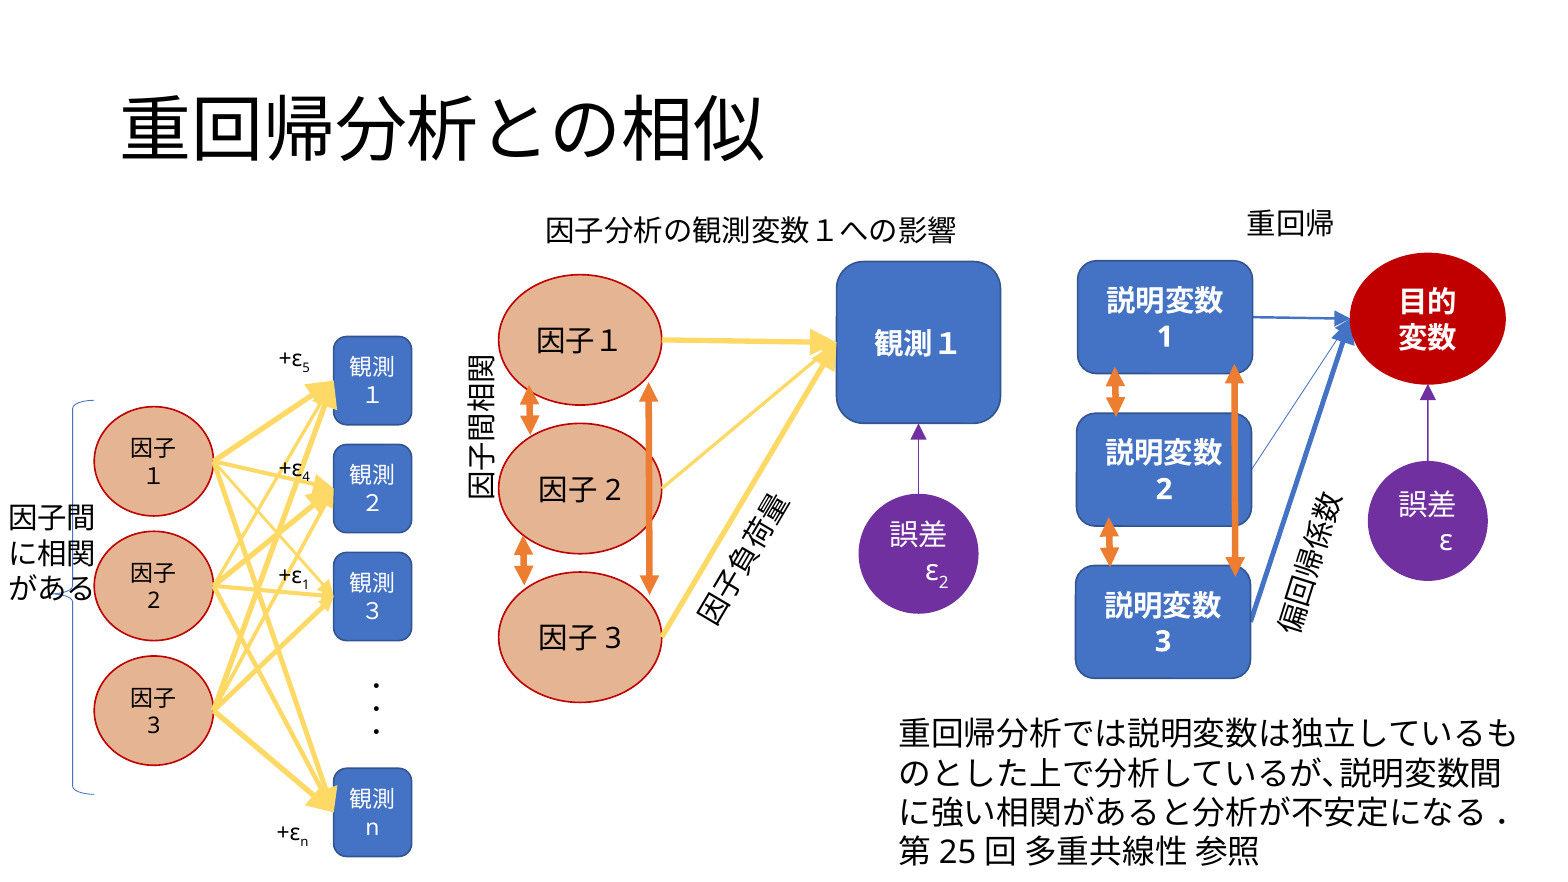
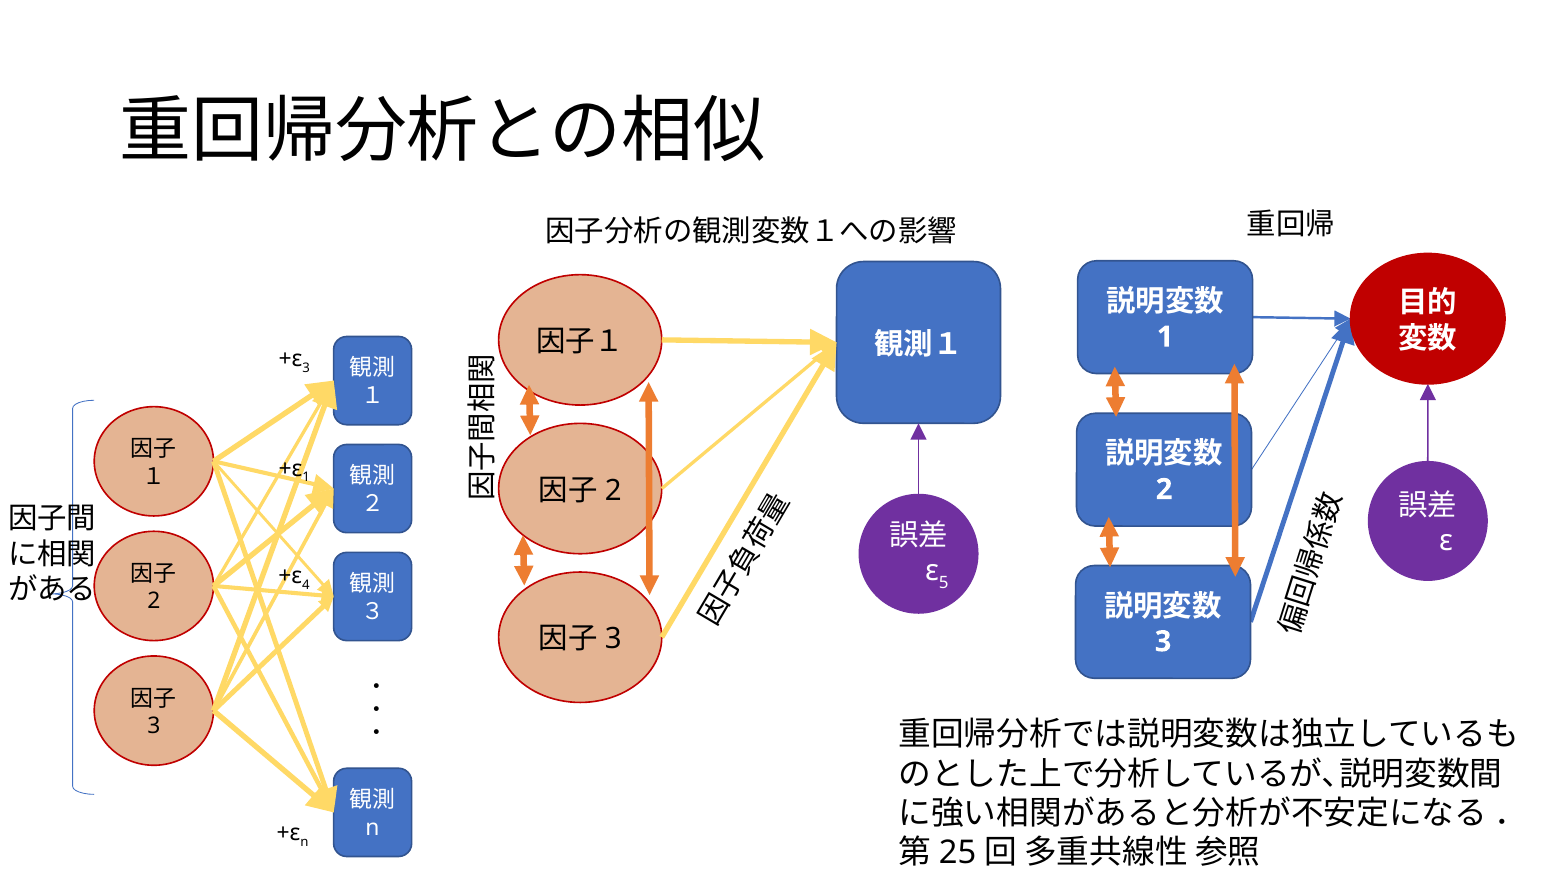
5 at (306, 368): 5 -> 3
4 at (306, 477): 4 -> 1
ε 2: 2 -> 5
1 at (306, 585): 1 -> 4
